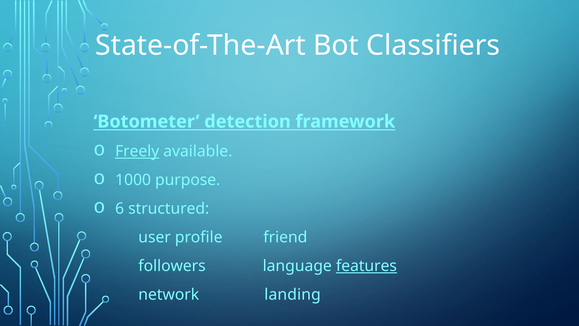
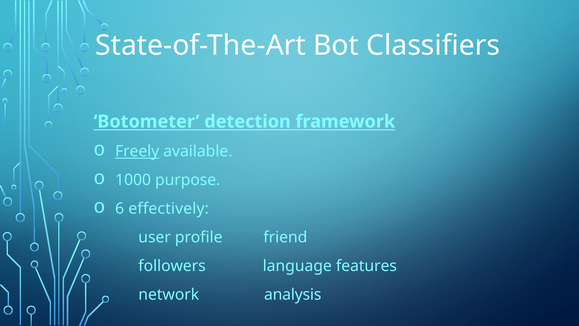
structured: structured -> effectively
features underline: present -> none
landing: landing -> analysis
